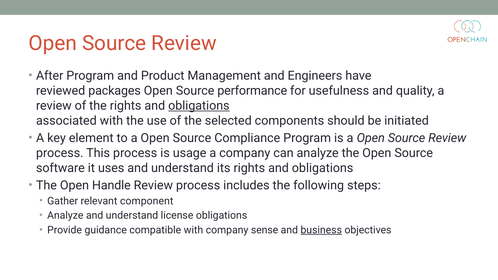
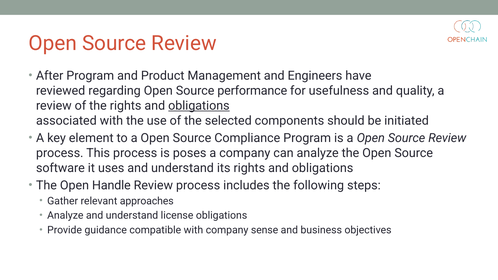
packages: packages -> regarding
usage: usage -> poses
component: component -> approaches
business underline: present -> none
